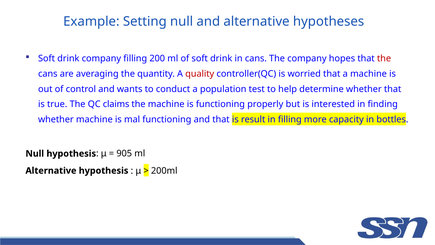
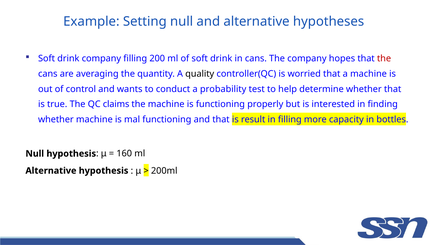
quality colour: red -> black
population: population -> probability
905: 905 -> 160
